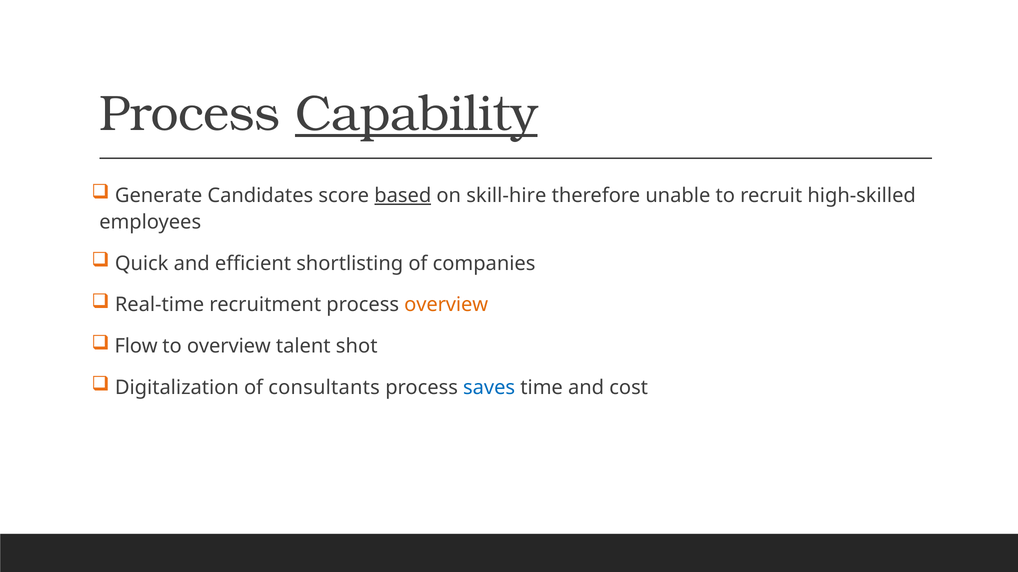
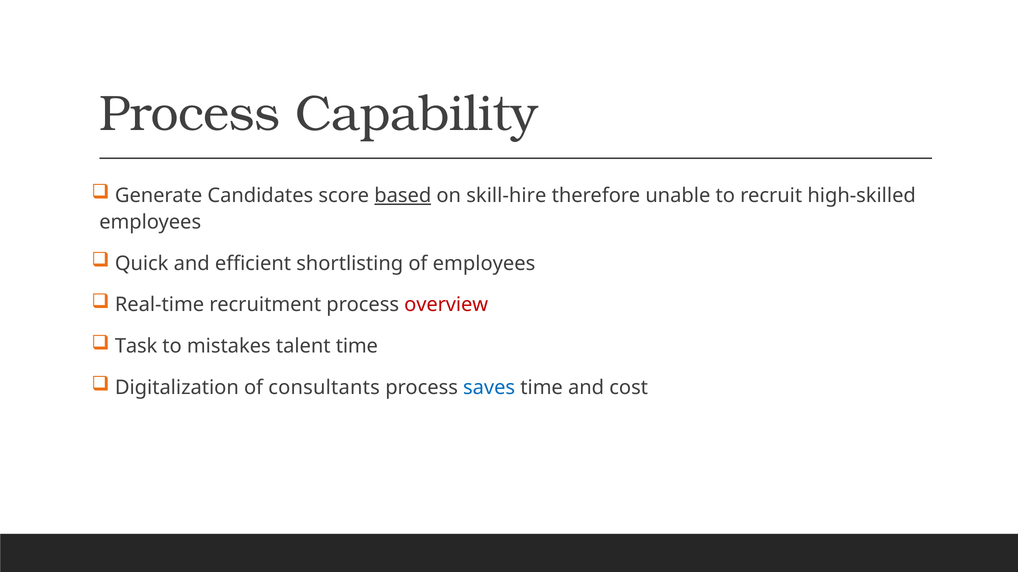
Capability underline: present -> none
of companies: companies -> employees
overview at (446, 305) colour: orange -> red
Flow: Flow -> Task
to overview: overview -> mistakes
talent shot: shot -> time
